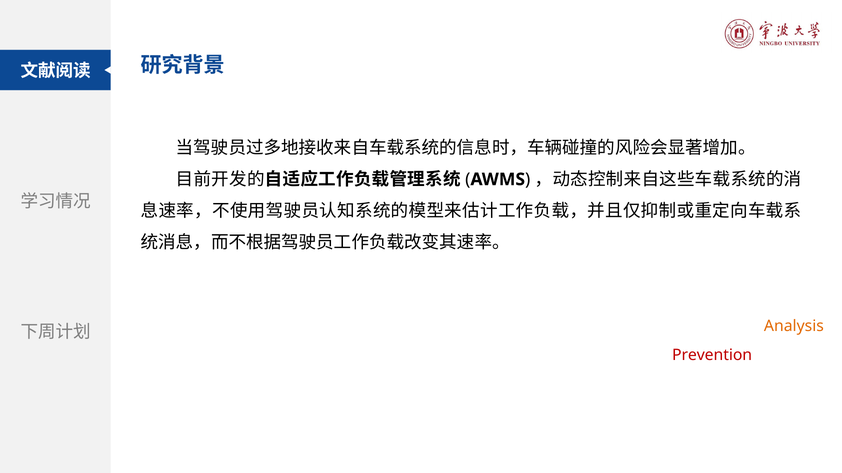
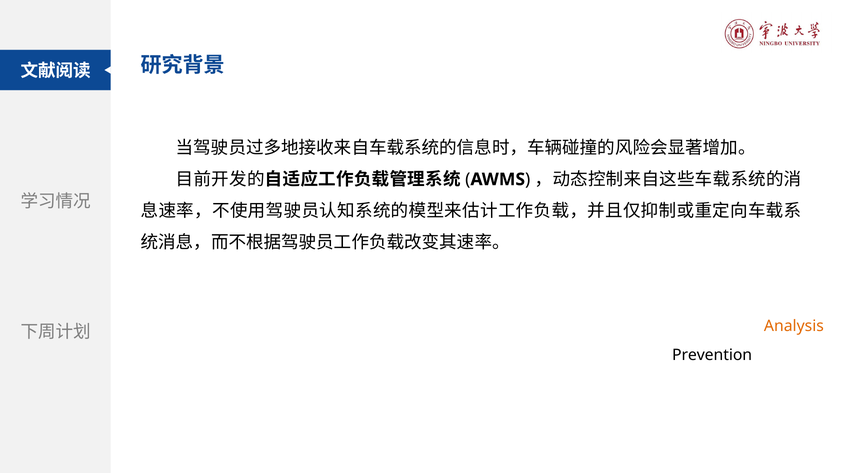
Prevention colour: red -> black
